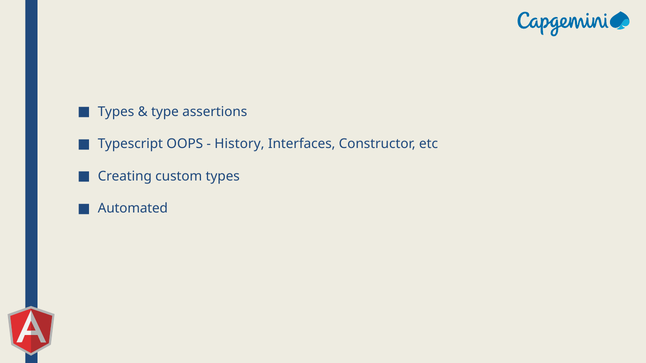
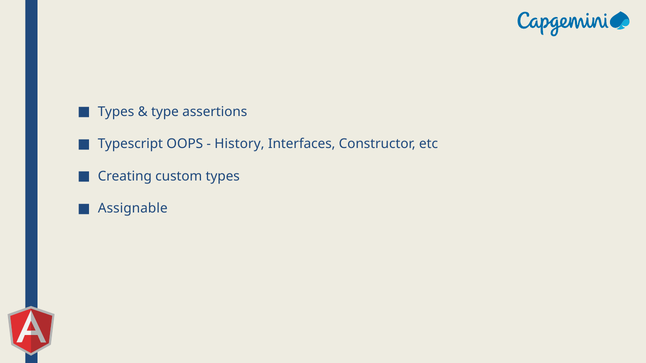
Automated: Automated -> Assignable
